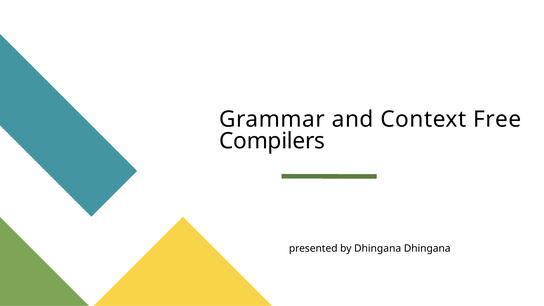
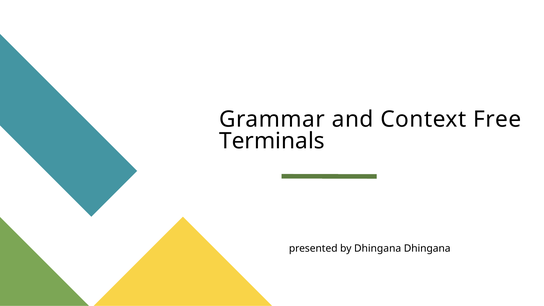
Compilers: Compilers -> Terminals
